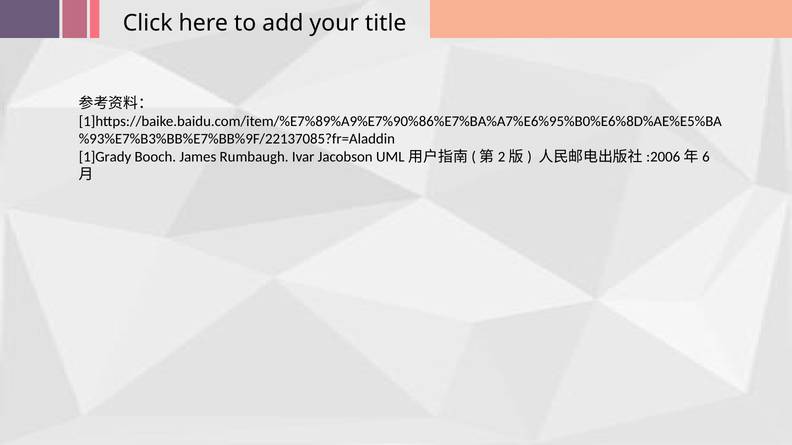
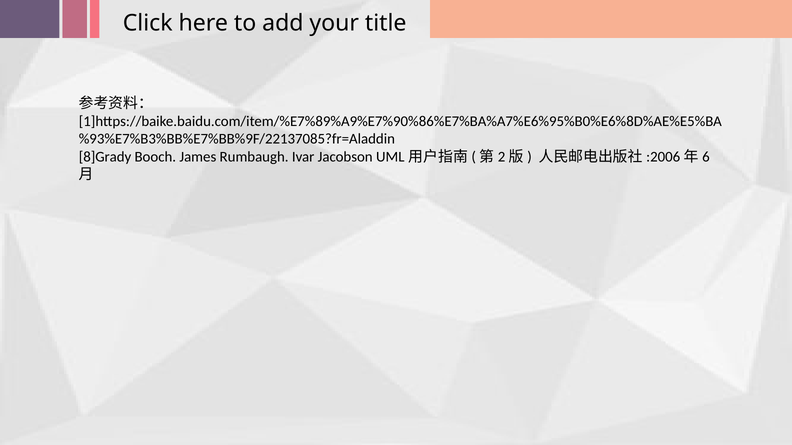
1]Grady: 1]Grady -> 8]Grady
